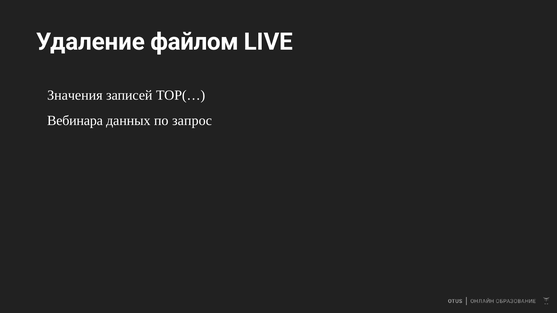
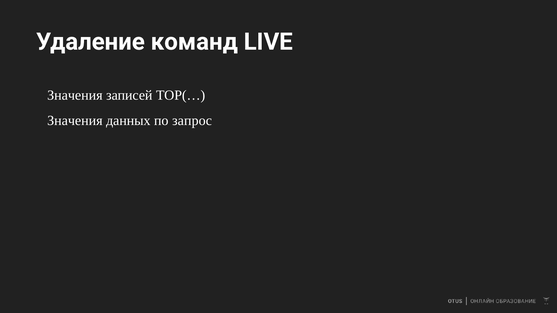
файлом: файлом -> команд
Вебинара at (75, 121): Вебинара -> Значения
